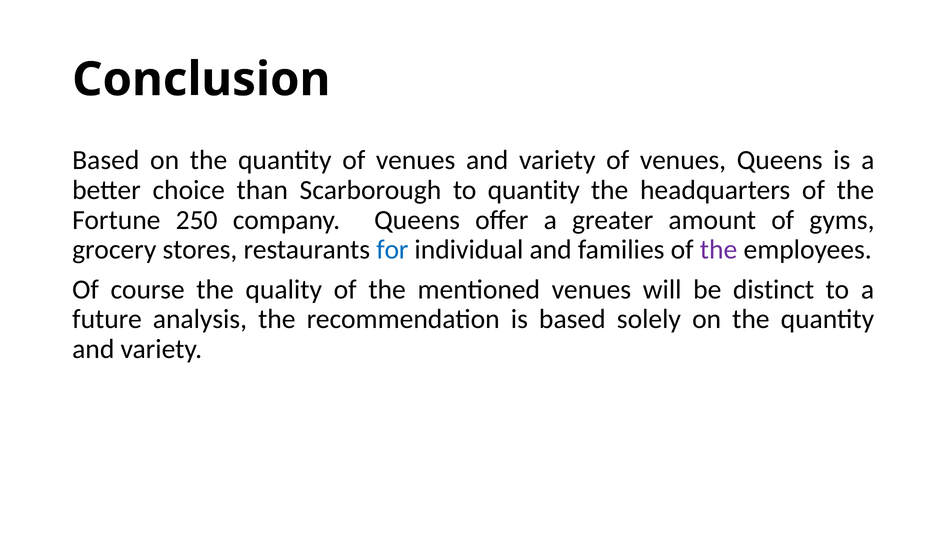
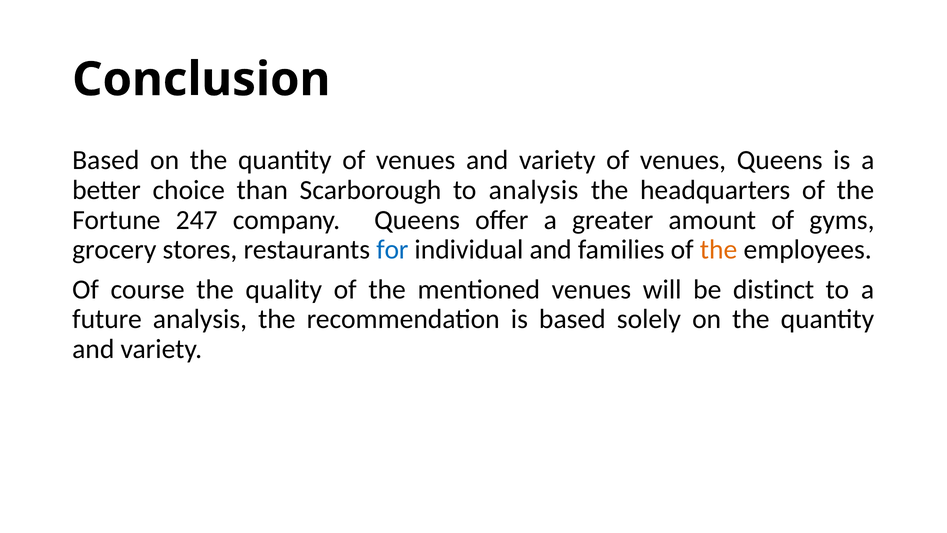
to quantity: quantity -> analysis
250: 250 -> 247
the at (719, 250) colour: purple -> orange
